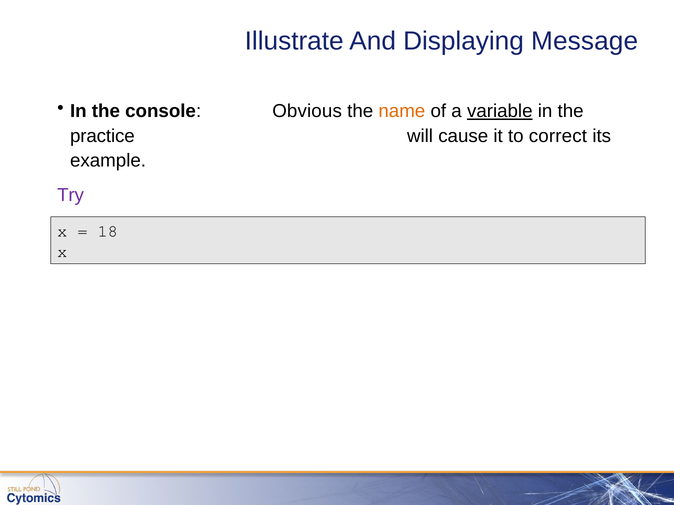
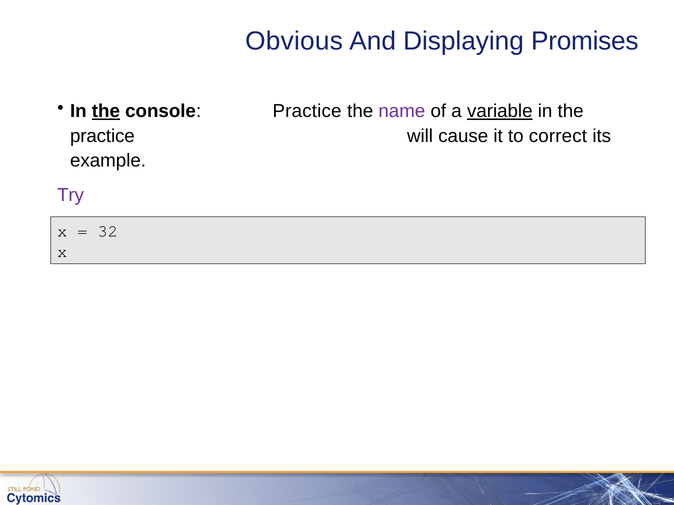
Illustrate: Illustrate -> Obvious
Message: Message -> Promises
the at (106, 111) underline: none -> present
console Obvious: Obvious -> Practice
name colour: orange -> purple
18: 18 -> 32
